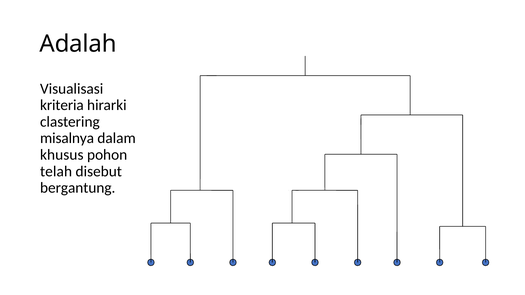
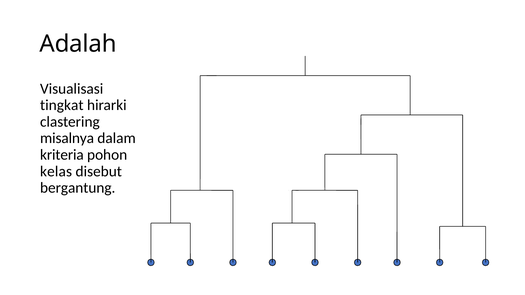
kriteria: kriteria -> tingkat
khusus: khusus -> kriteria
telah: telah -> kelas
